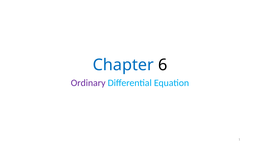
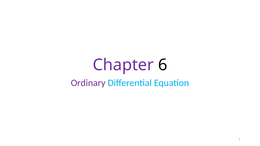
Chapter colour: blue -> purple
